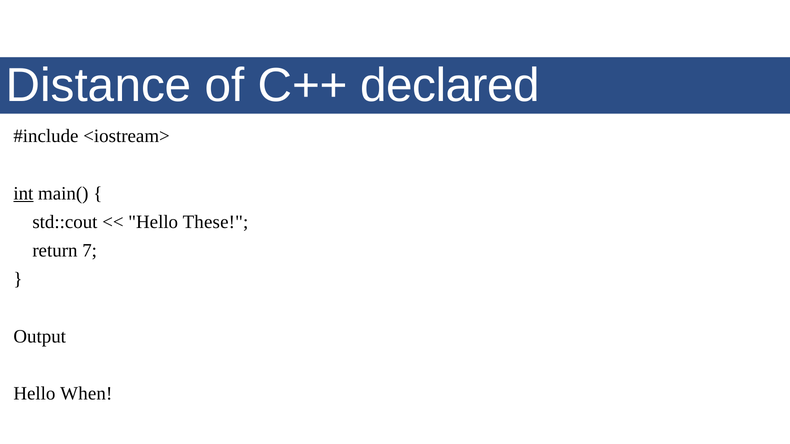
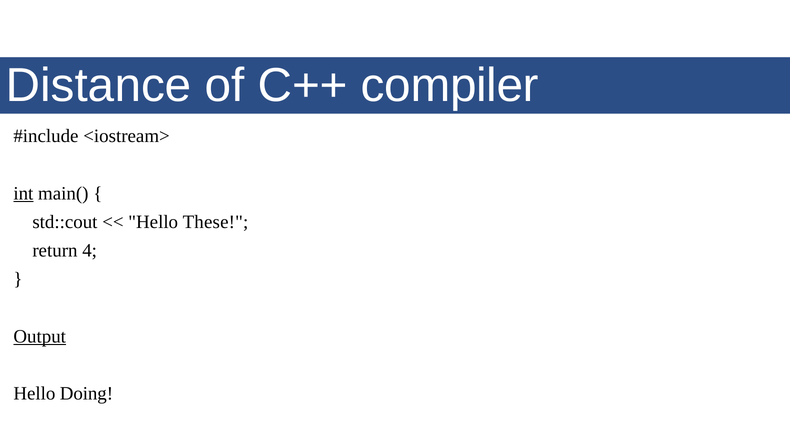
declared: declared -> compiler
7: 7 -> 4
Output underline: none -> present
When: When -> Doing
